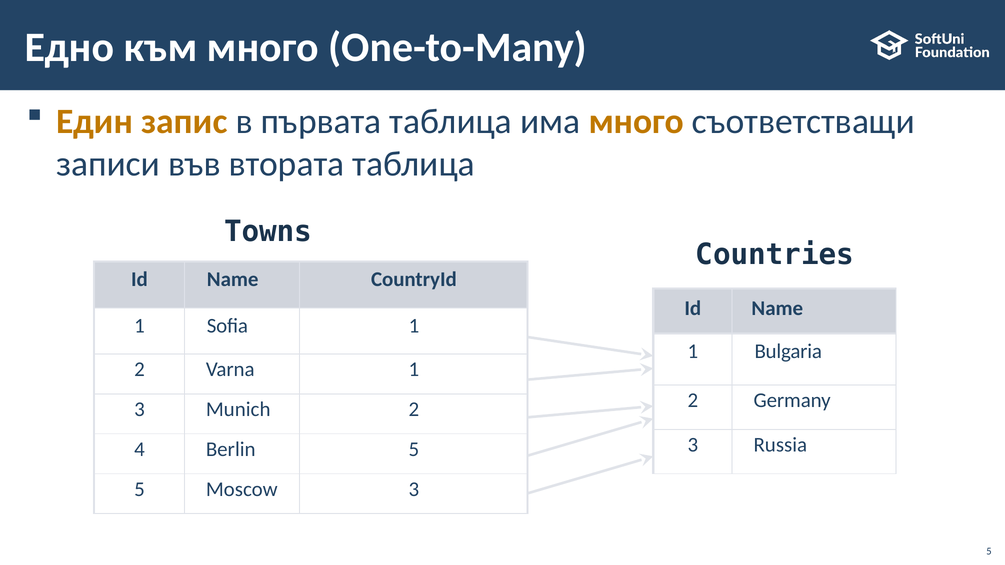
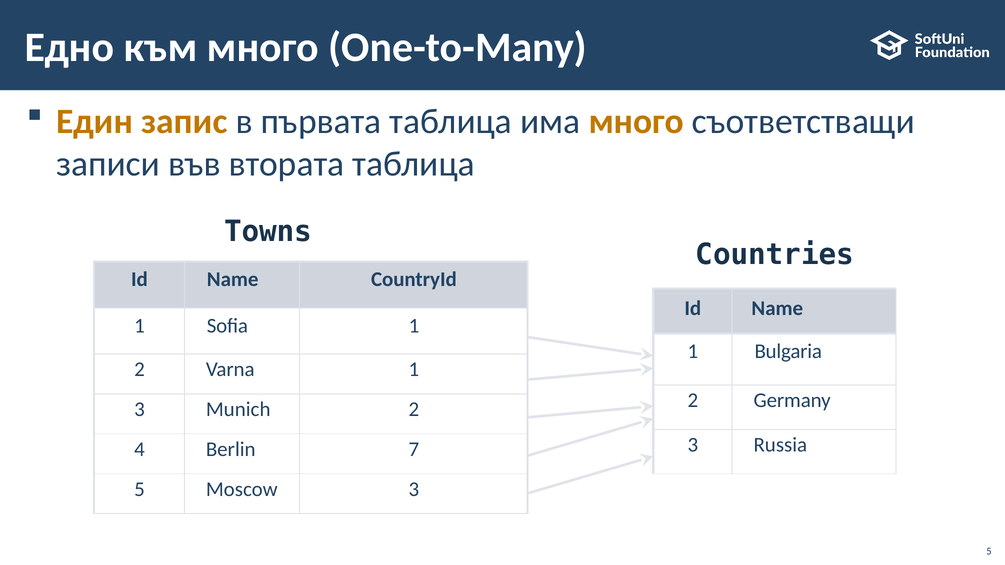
Berlin 5: 5 -> 7
